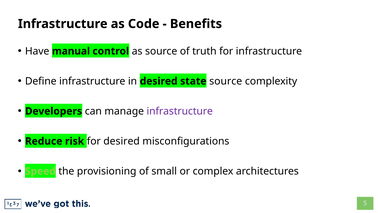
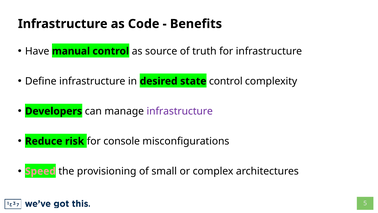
state source: source -> control
for desired: desired -> console
Speed colour: light green -> pink
